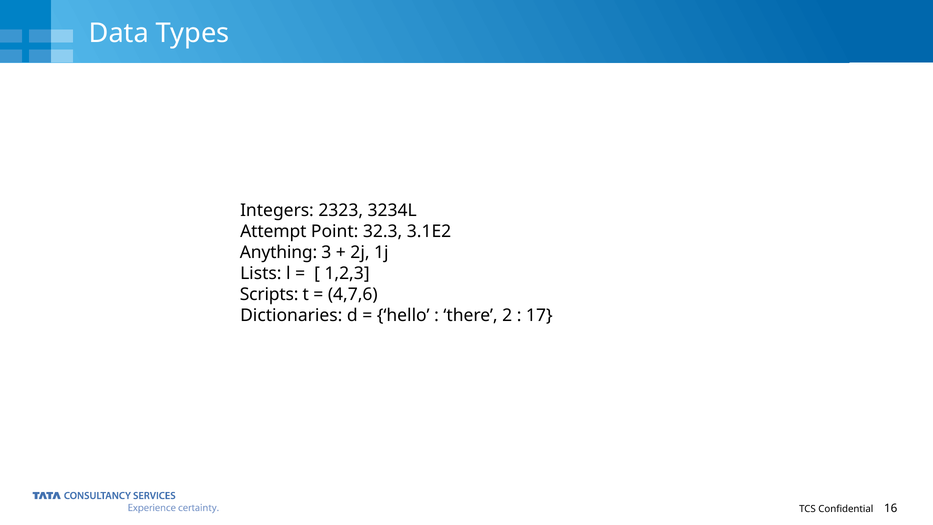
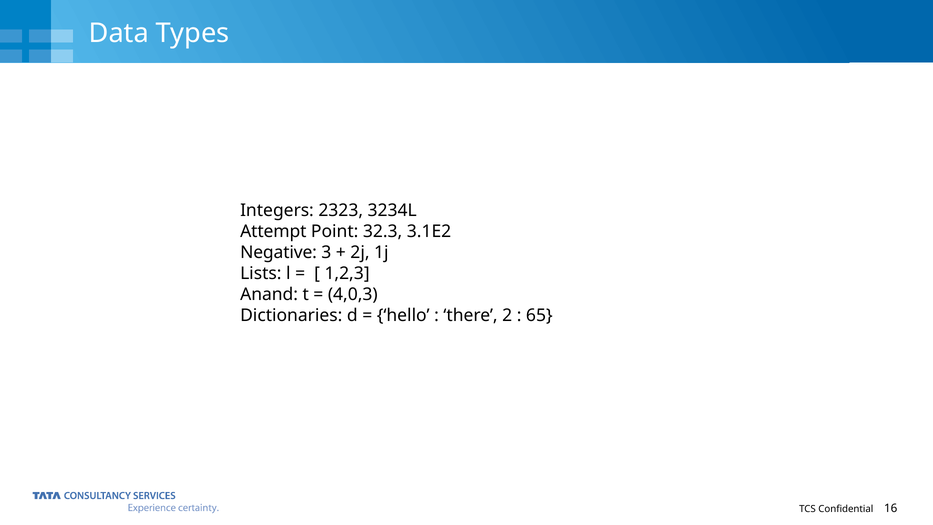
Anything: Anything -> Negative
Scripts: Scripts -> Anand
4,7,6: 4,7,6 -> 4,0,3
17: 17 -> 65
